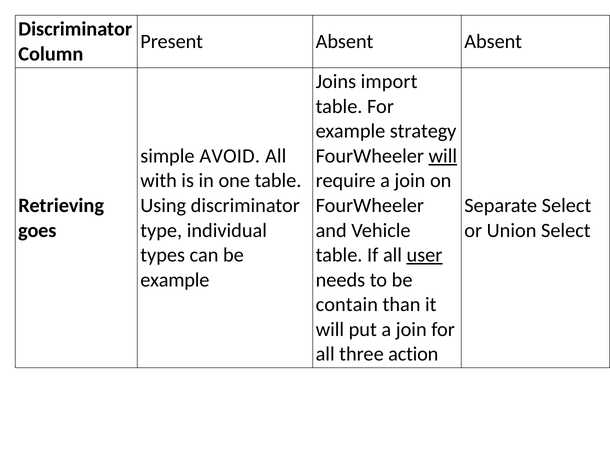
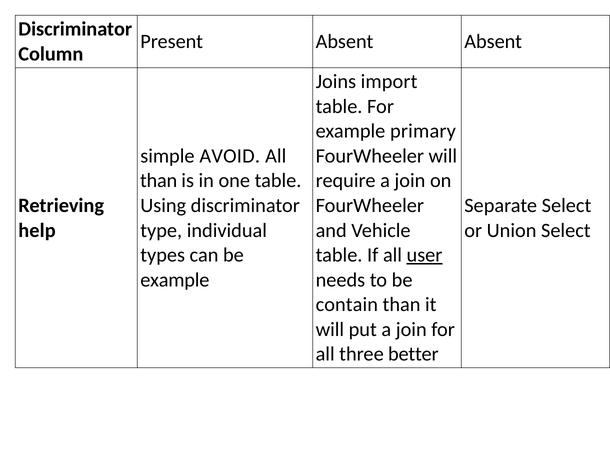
strategy: strategy -> primary
will at (443, 156) underline: present -> none
with at (159, 181): with -> than
goes: goes -> help
action: action -> better
